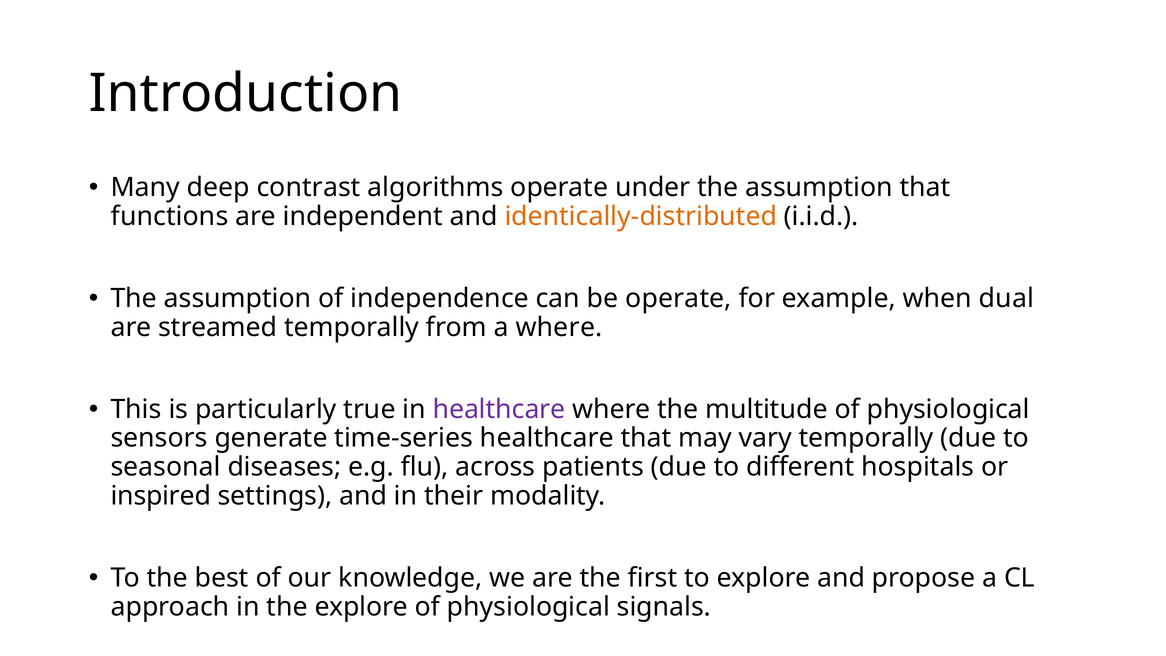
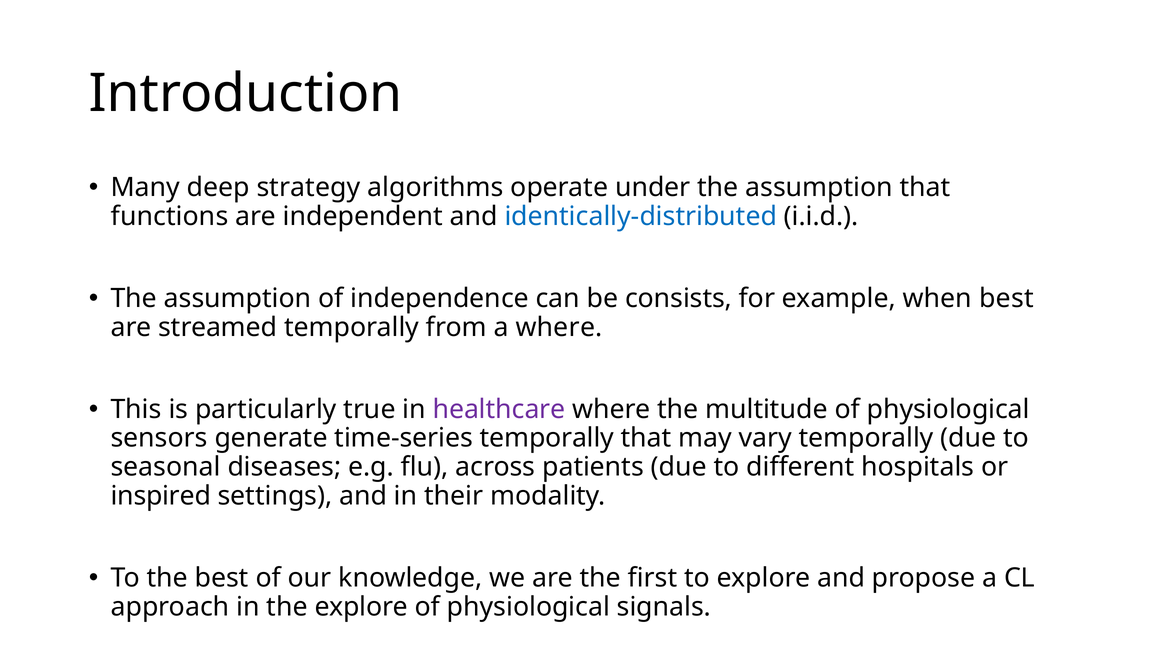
contrast: contrast -> strategy
identically-distributed colour: orange -> blue
be operate: operate -> consists
when dual: dual -> best
time-series healthcare: healthcare -> temporally
